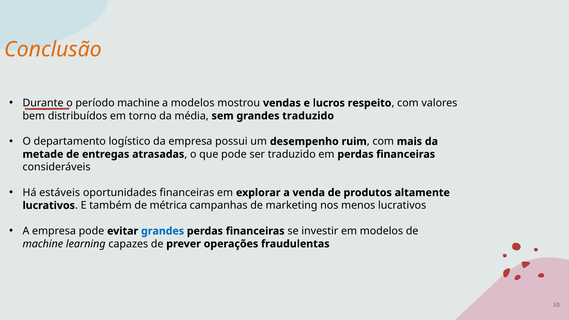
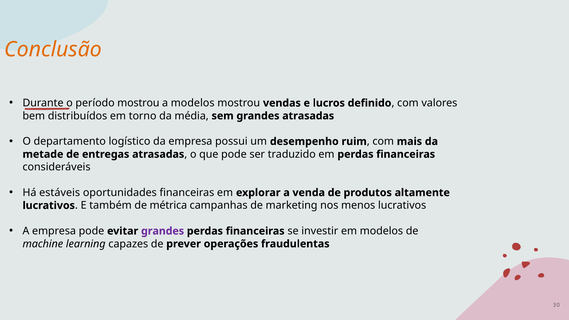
período machine: machine -> mostrou
respeito: respeito -> definido
grandes traduzido: traduzido -> atrasadas
grandes at (163, 231) colour: blue -> purple
